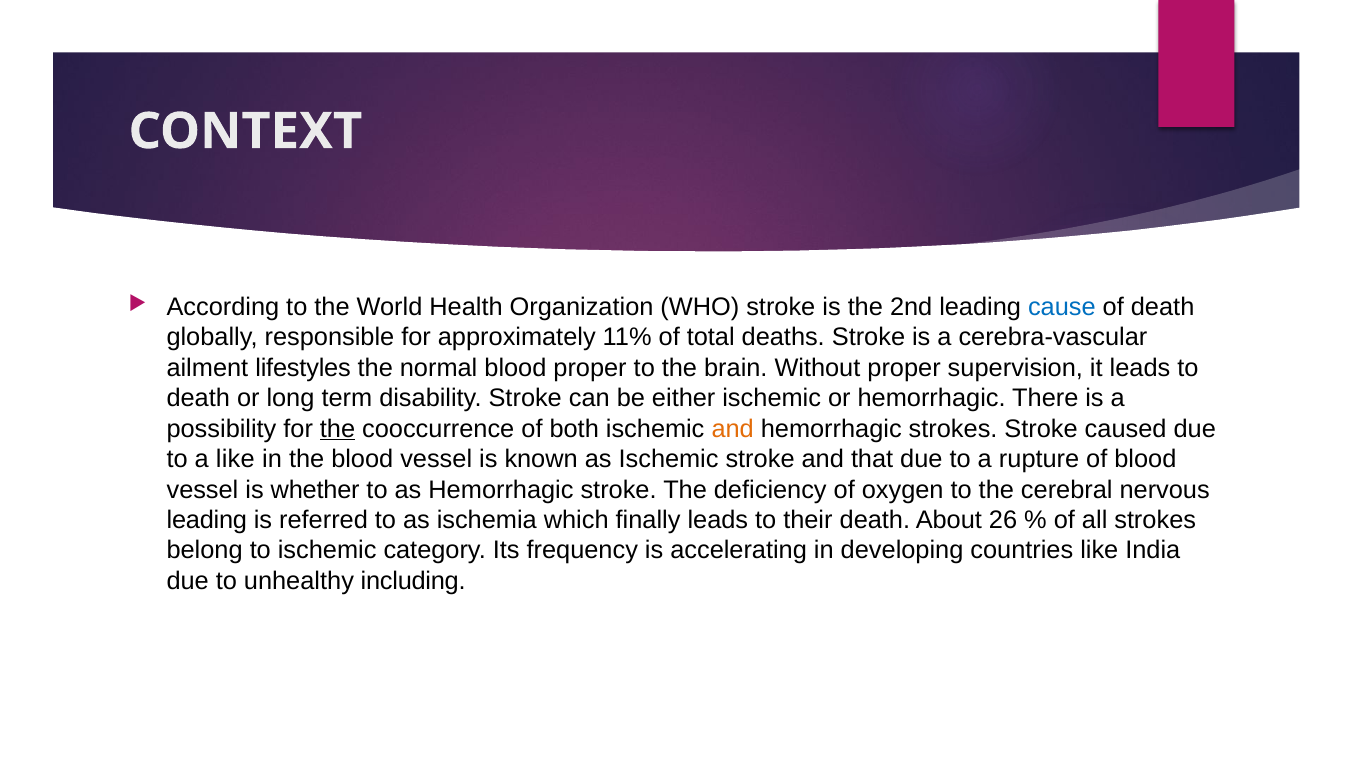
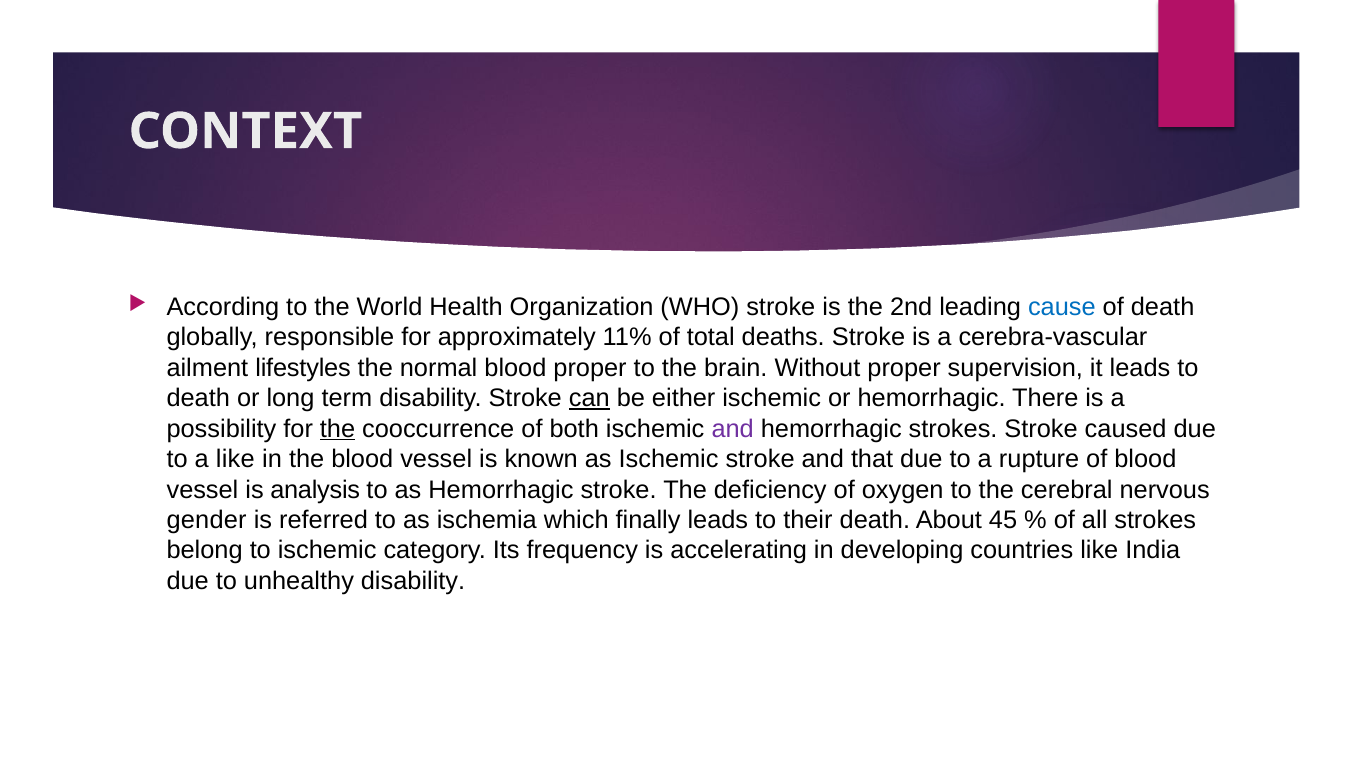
can underline: none -> present
and at (733, 429) colour: orange -> purple
whether: whether -> analysis
leading at (207, 520): leading -> gender
26: 26 -> 45
unhealthy including: including -> disability
